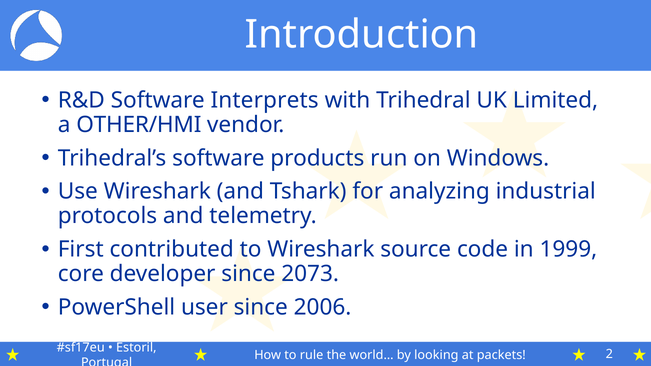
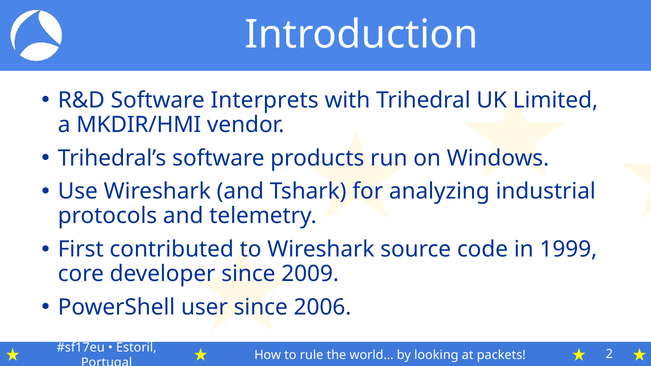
OTHER/HMI: OTHER/HMI -> MKDIR/HMI
2073: 2073 -> 2009
